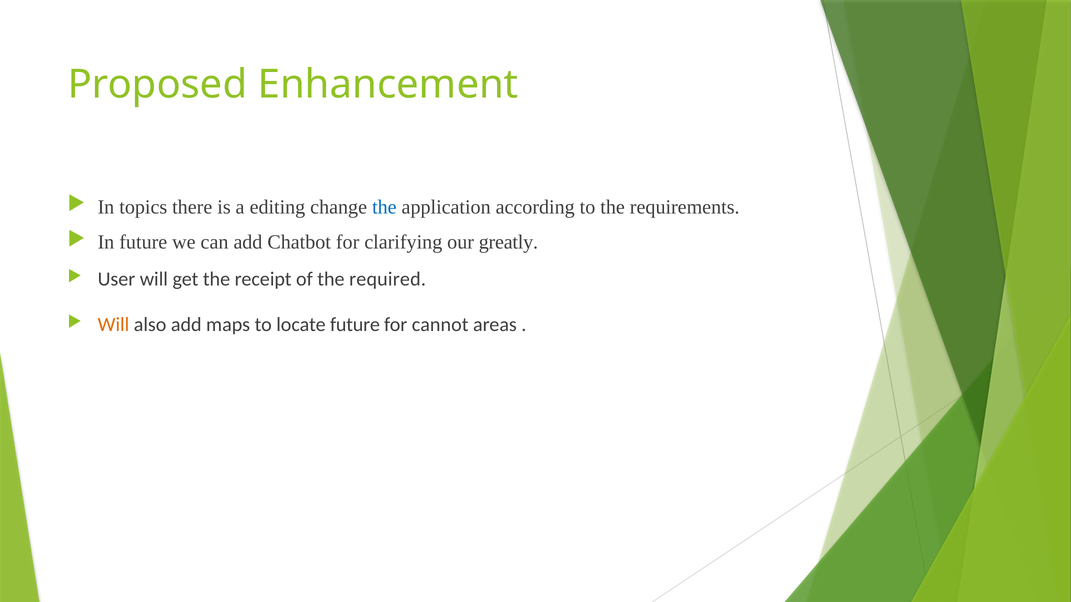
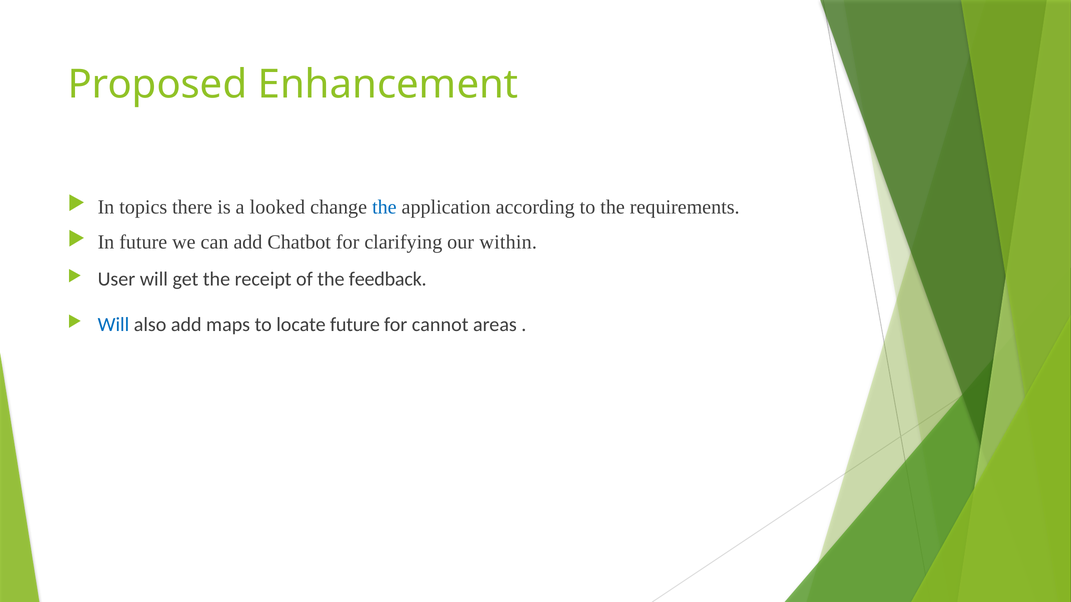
editing: editing -> looked
greatly: greatly -> within
required: required -> feedback
Will at (113, 325) colour: orange -> blue
